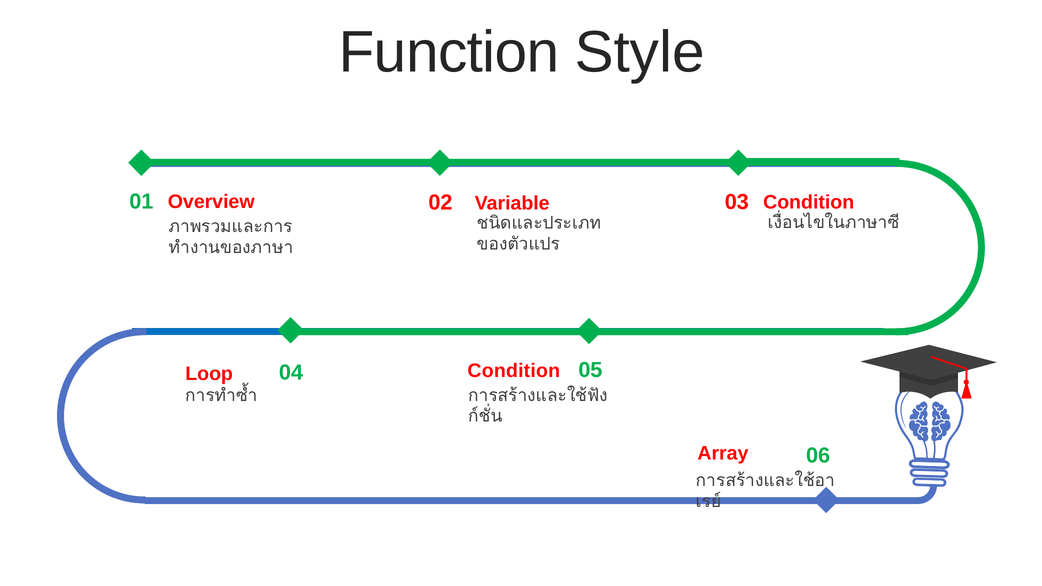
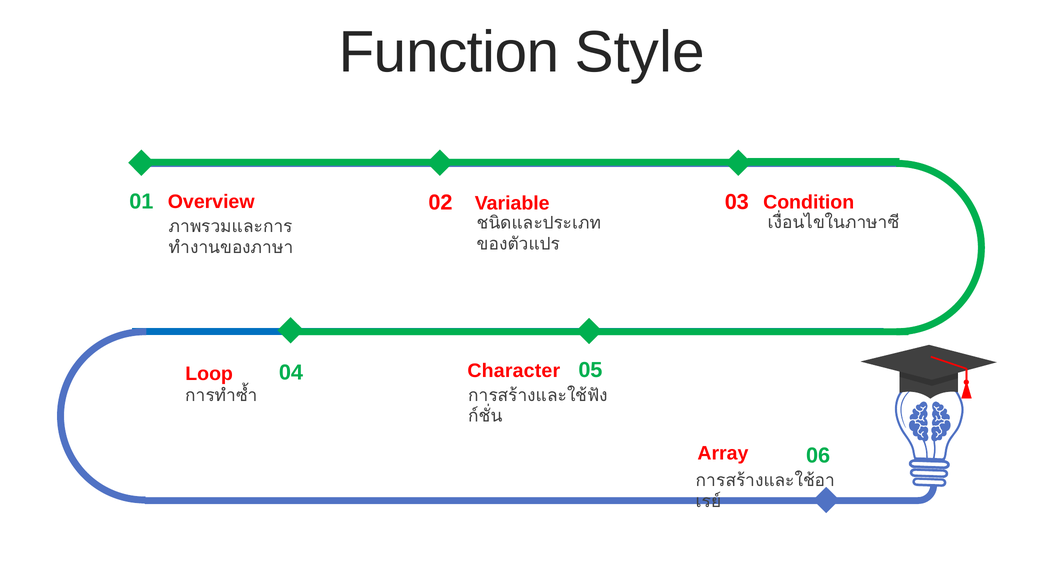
Condition at (514, 371): Condition -> Character
